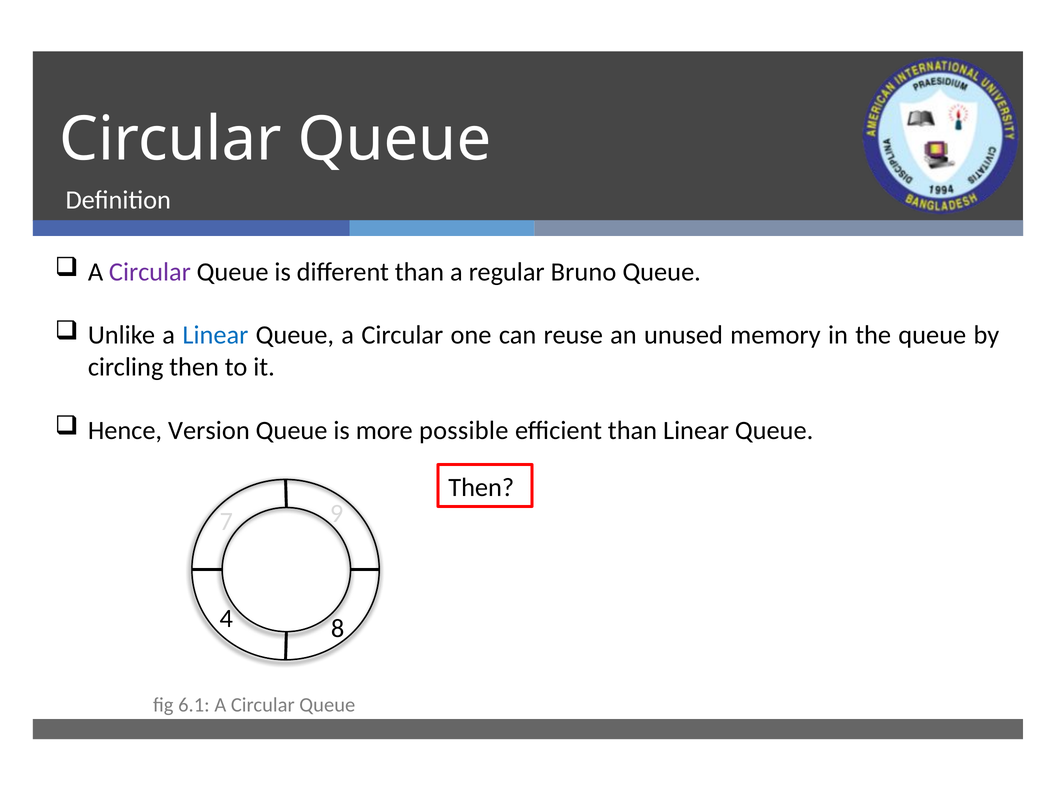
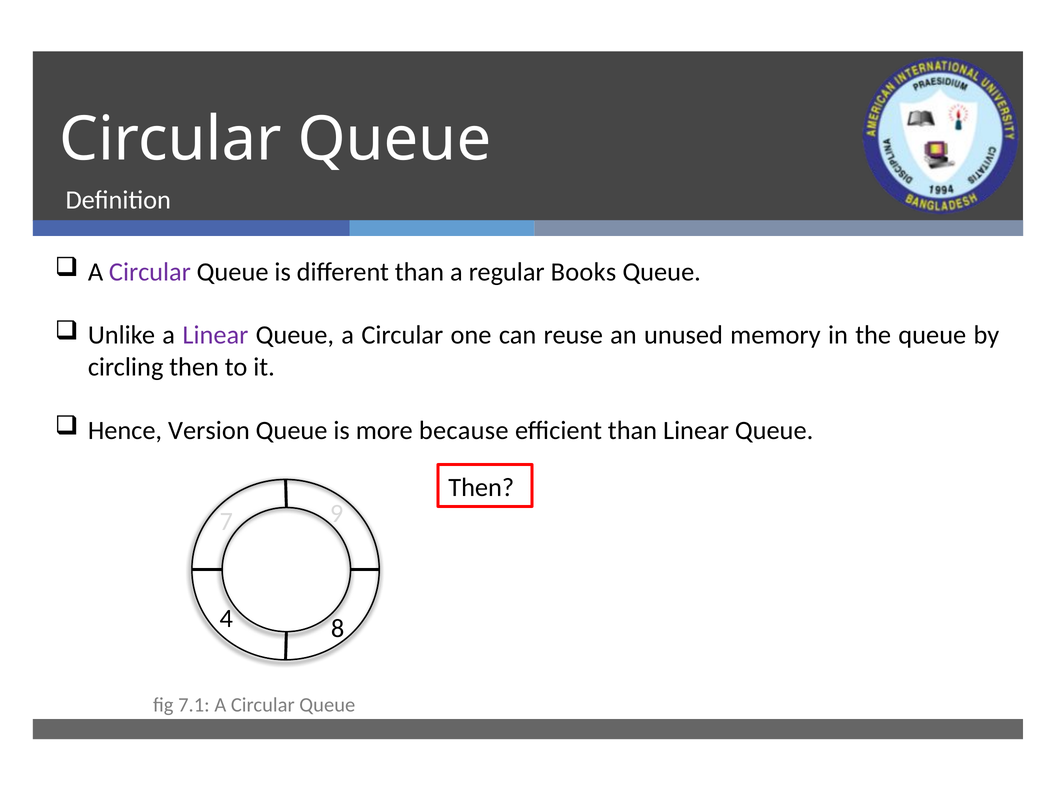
Bruno: Bruno -> Books
Linear at (215, 335) colour: blue -> purple
possible: possible -> because
6.1: 6.1 -> 7.1
